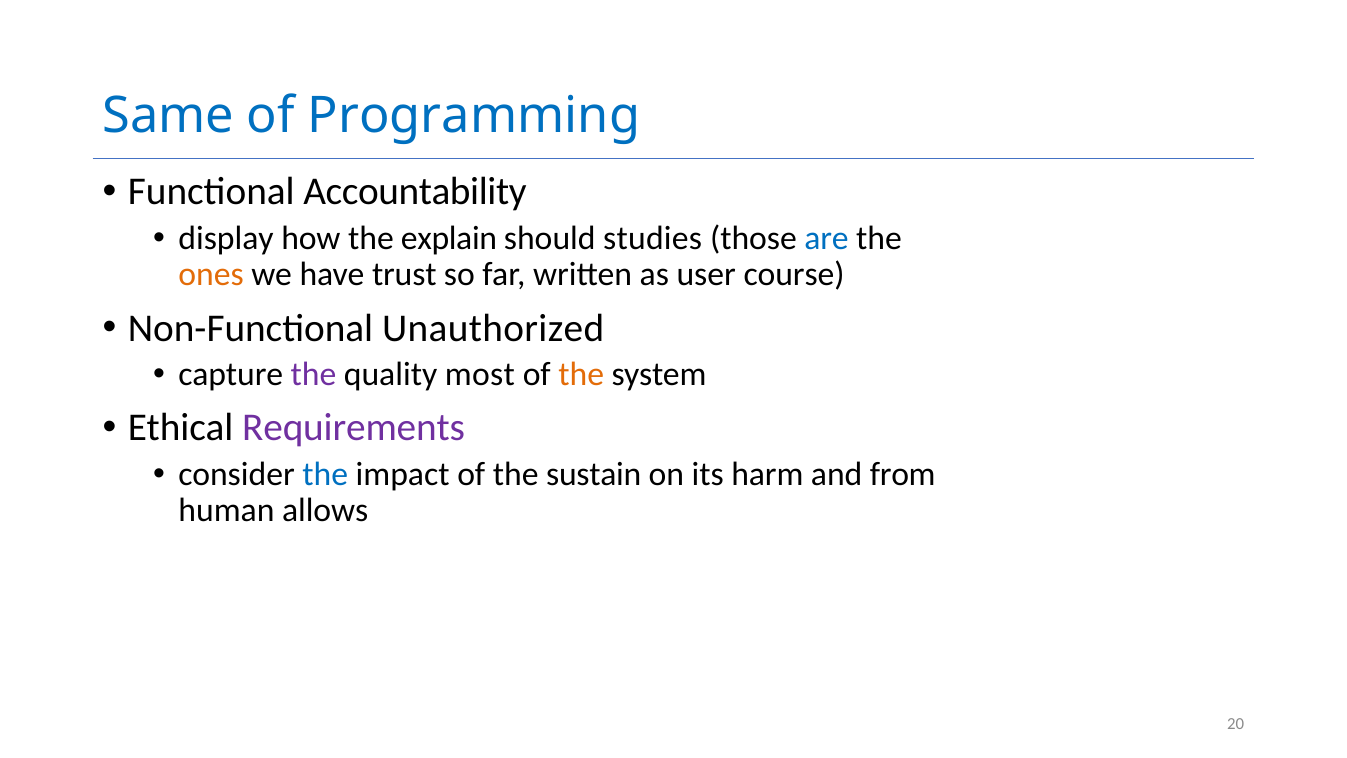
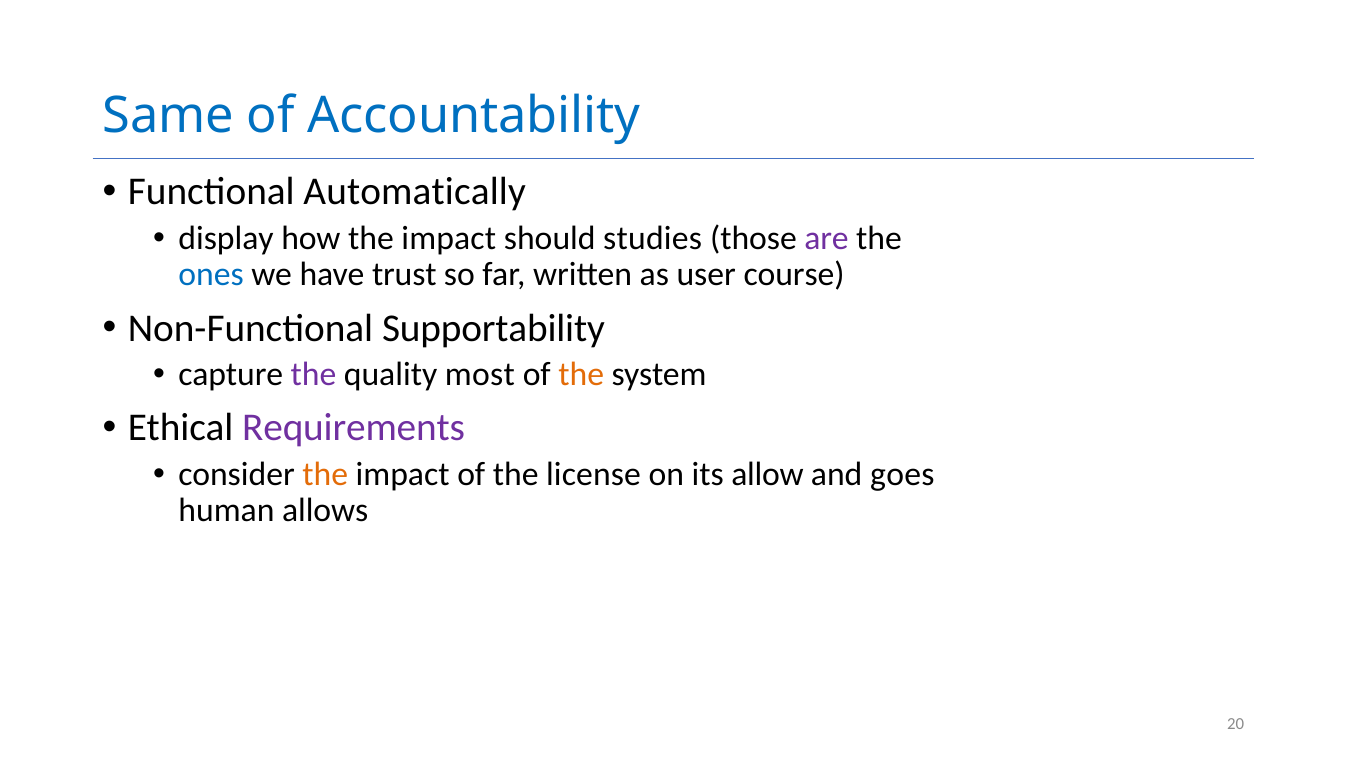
Programming: Programming -> Accountability
Accountability: Accountability -> Automatically
how the explain: explain -> impact
are colour: blue -> purple
ones colour: orange -> blue
Unauthorized: Unauthorized -> Supportability
the at (325, 474) colour: blue -> orange
sustain: sustain -> license
harm: harm -> allow
from: from -> goes
